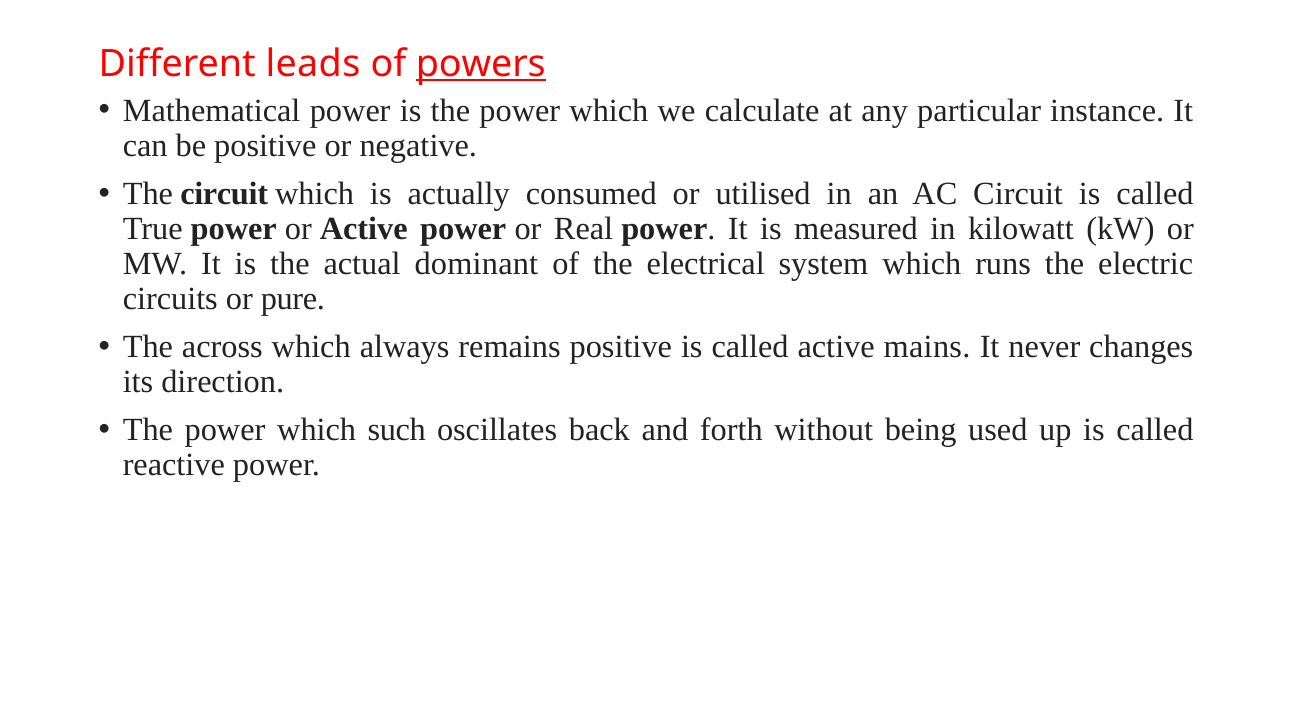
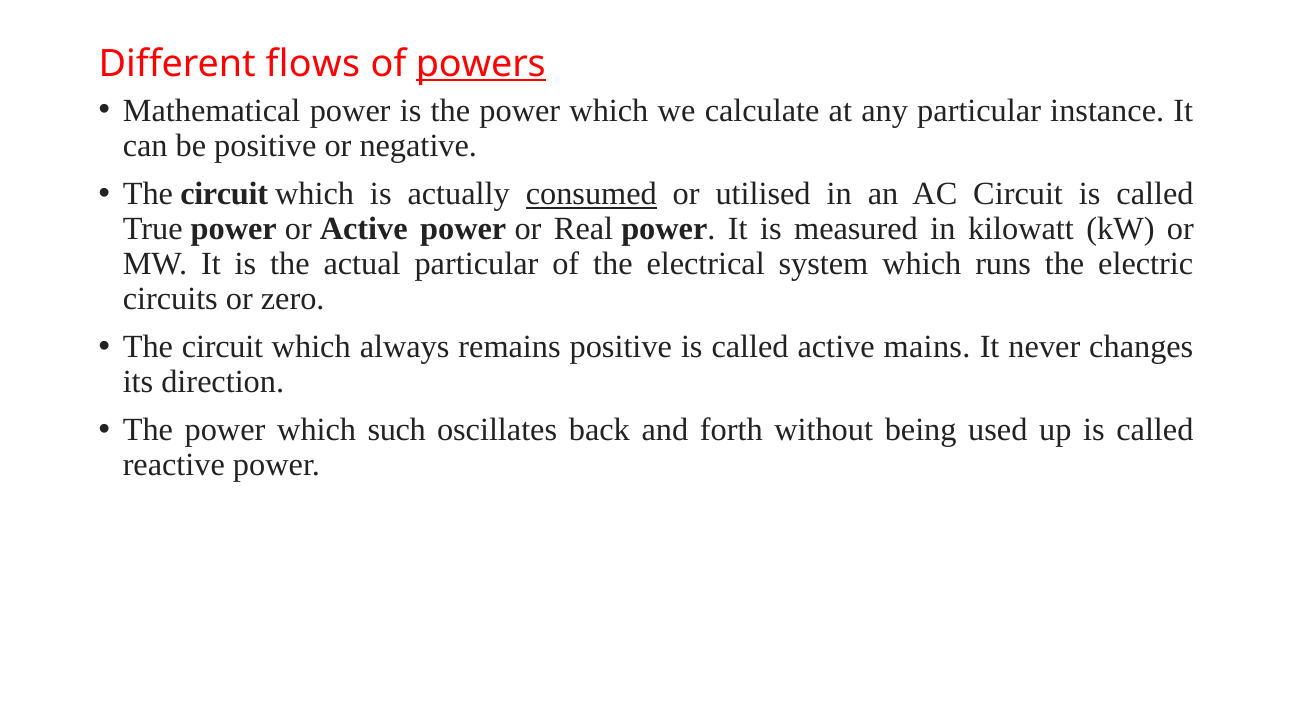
leads: leads -> flows
consumed underline: none -> present
actual dominant: dominant -> particular
pure: pure -> zero
across at (222, 347): across -> circuit
